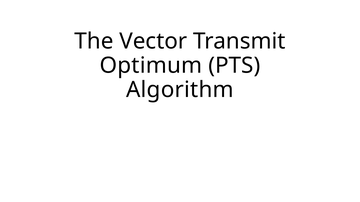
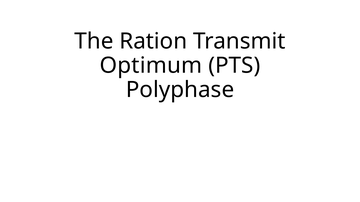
Vector: Vector -> Ration
Algorithm: Algorithm -> Polyphase
